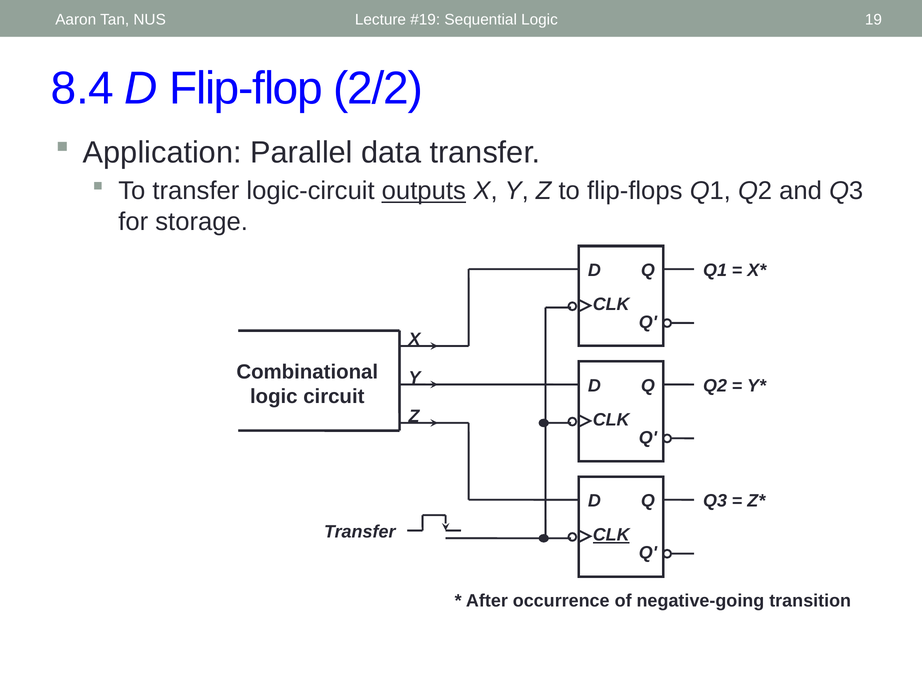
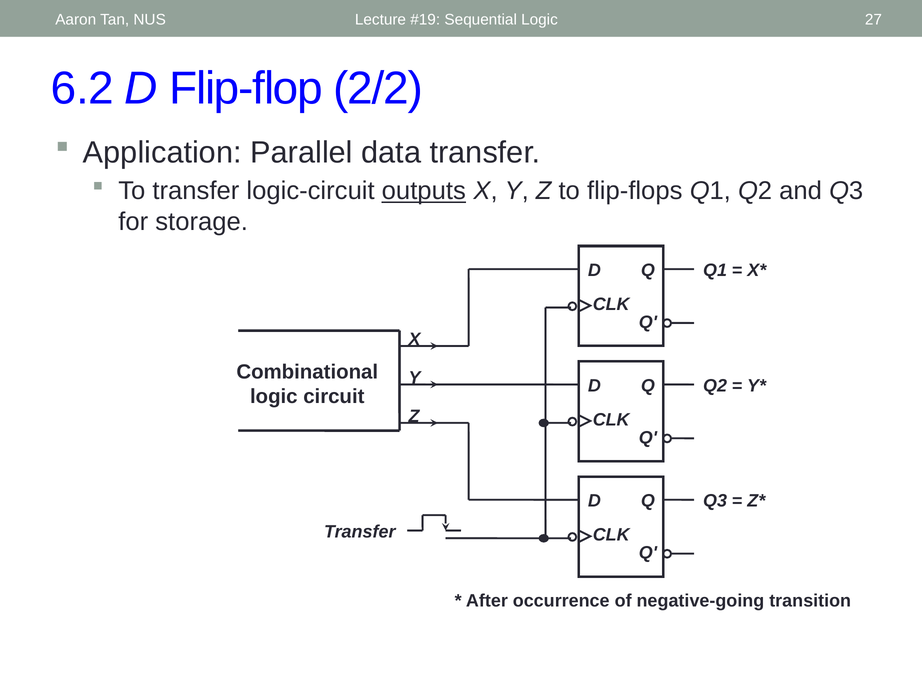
19: 19 -> 27
8.4: 8.4 -> 6.2
CLK at (611, 535) underline: present -> none
